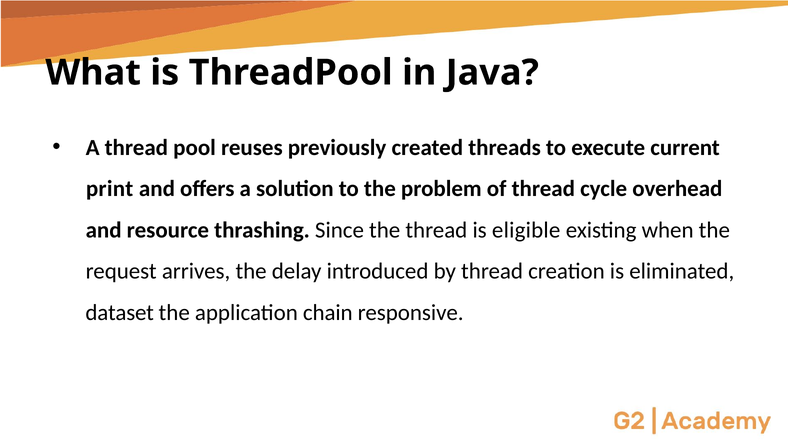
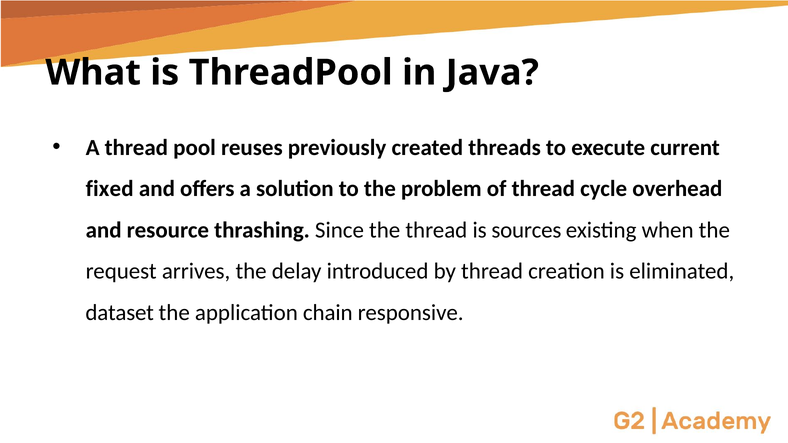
print: print -> fixed
eligible: eligible -> sources
